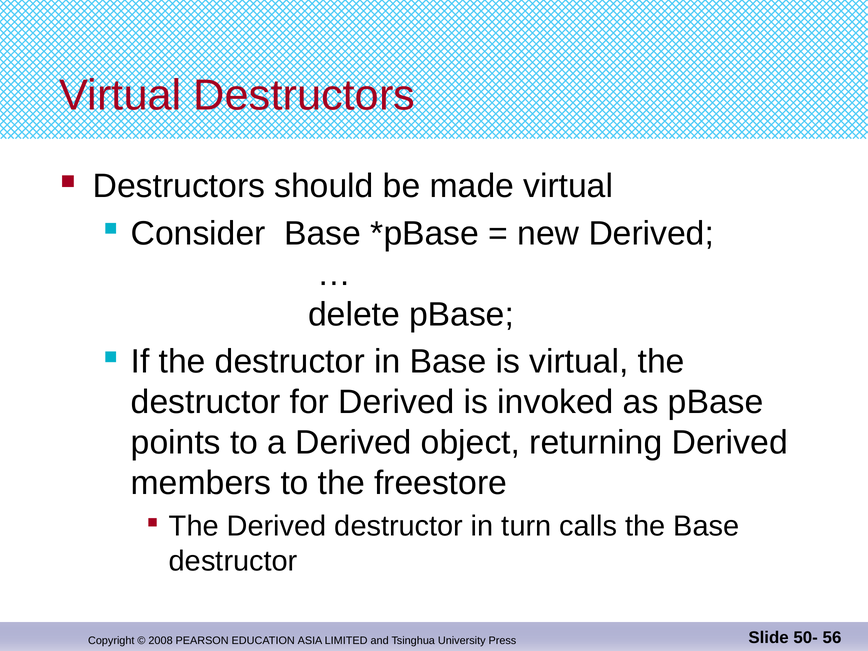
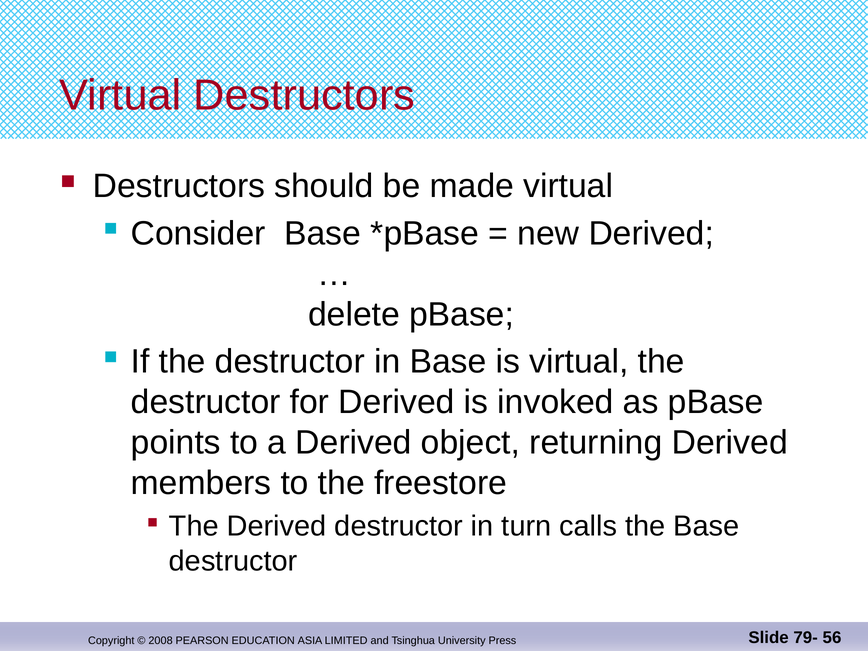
50-: 50- -> 79-
